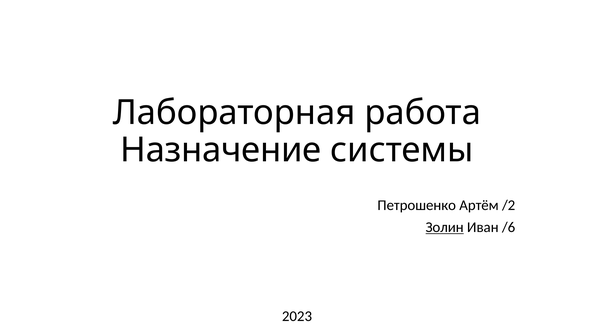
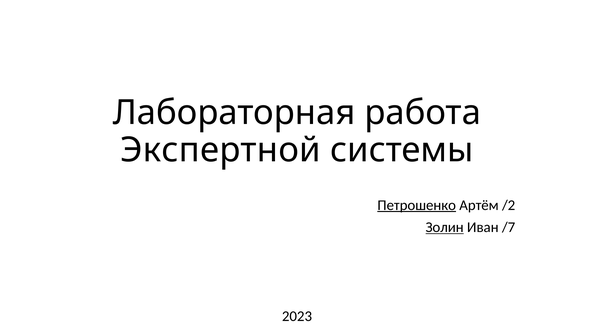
Назначение: Назначение -> Экспертной
Петрошенко underline: none -> present
/6: /6 -> /7
